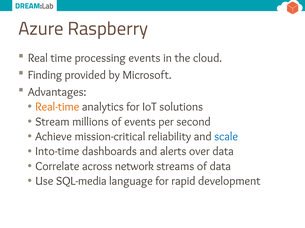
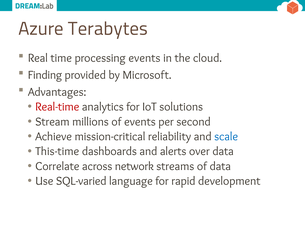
Raspberry: Raspberry -> Terabytes
Real-time colour: orange -> red
Into-time: Into-time -> This-time
SQL-media: SQL-media -> SQL-varied
